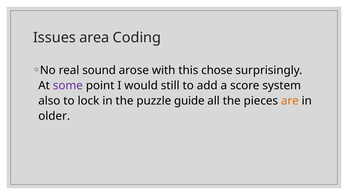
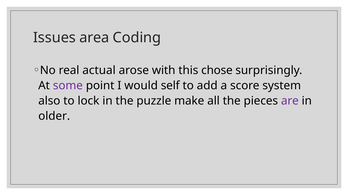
sound: sound -> actual
still: still -> self
guide: guide -> make
are colour: orange -> purple
